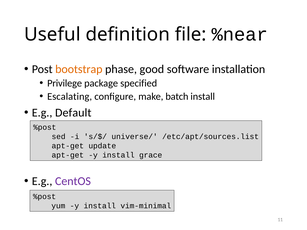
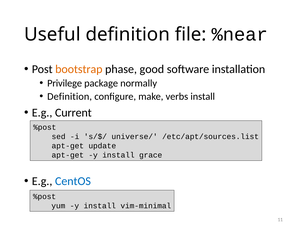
specified: specified -> normally
Escalating at (70, 96): Escalating -> Definition
batch: batch -> verbs
Default: Default -> Current
CentOS colour: purple -> blue
